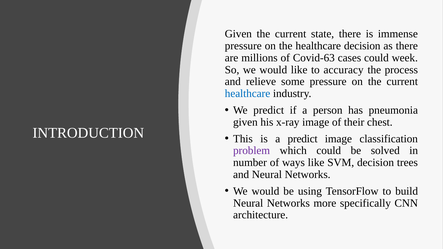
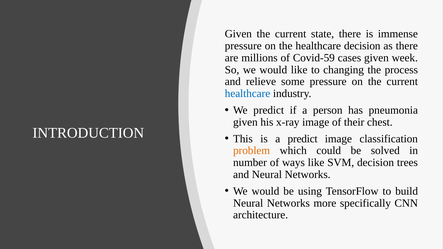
Covid-63: Covid-63 -> Covid-59
cases could: could -> given
accuracy: accuracy -> changing
problem colour: purple -> orange
